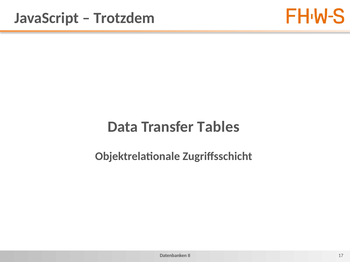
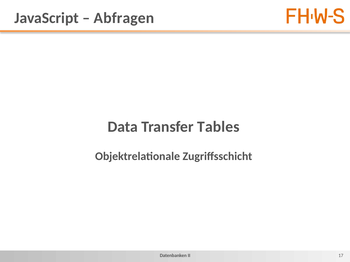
Trotzdem: Trotzdem -> Abfragen
